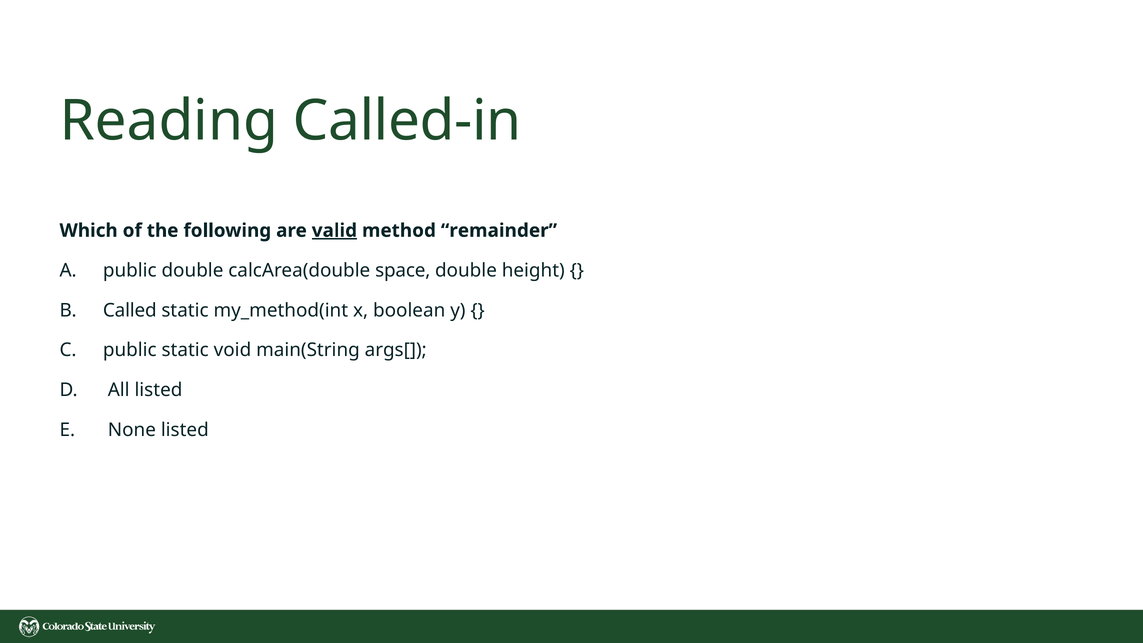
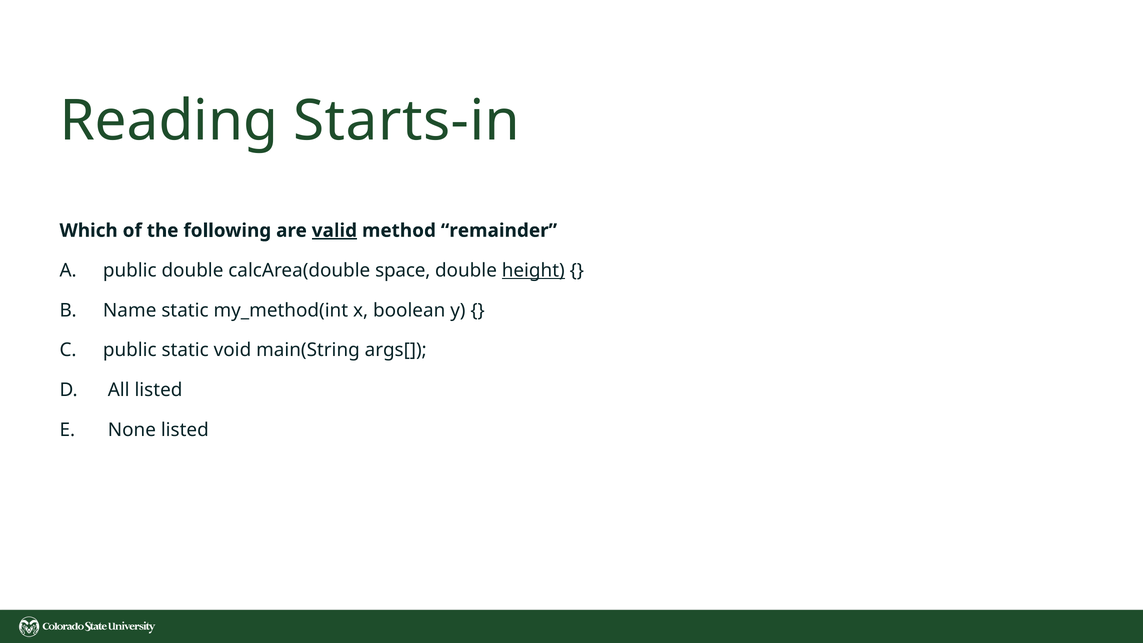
Called-in: Called-in -> Starts-in
height underline: none -> present
Called: Called -> Name
